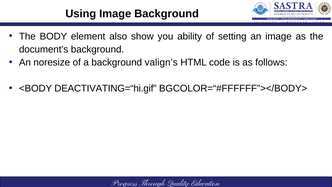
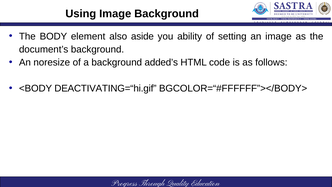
show: show -> aside
valign’s: valign’s -> added’s
